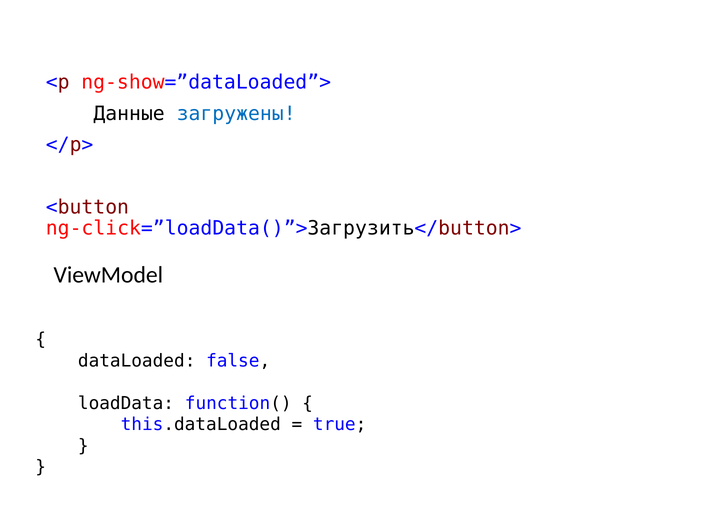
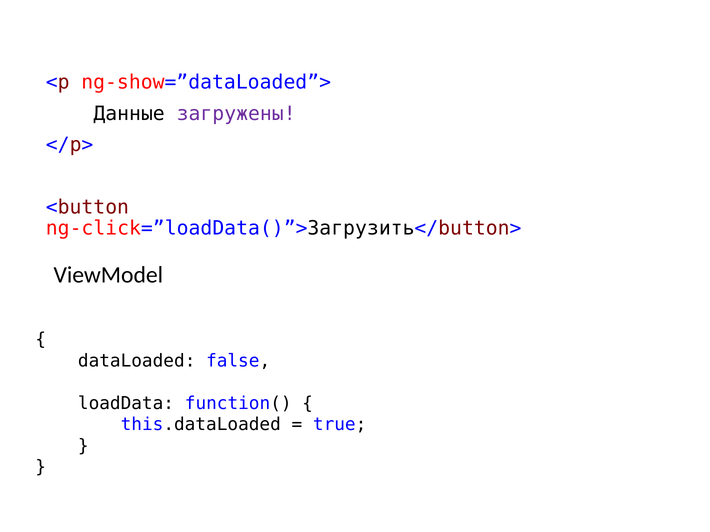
загружены colour: blue -> purple
